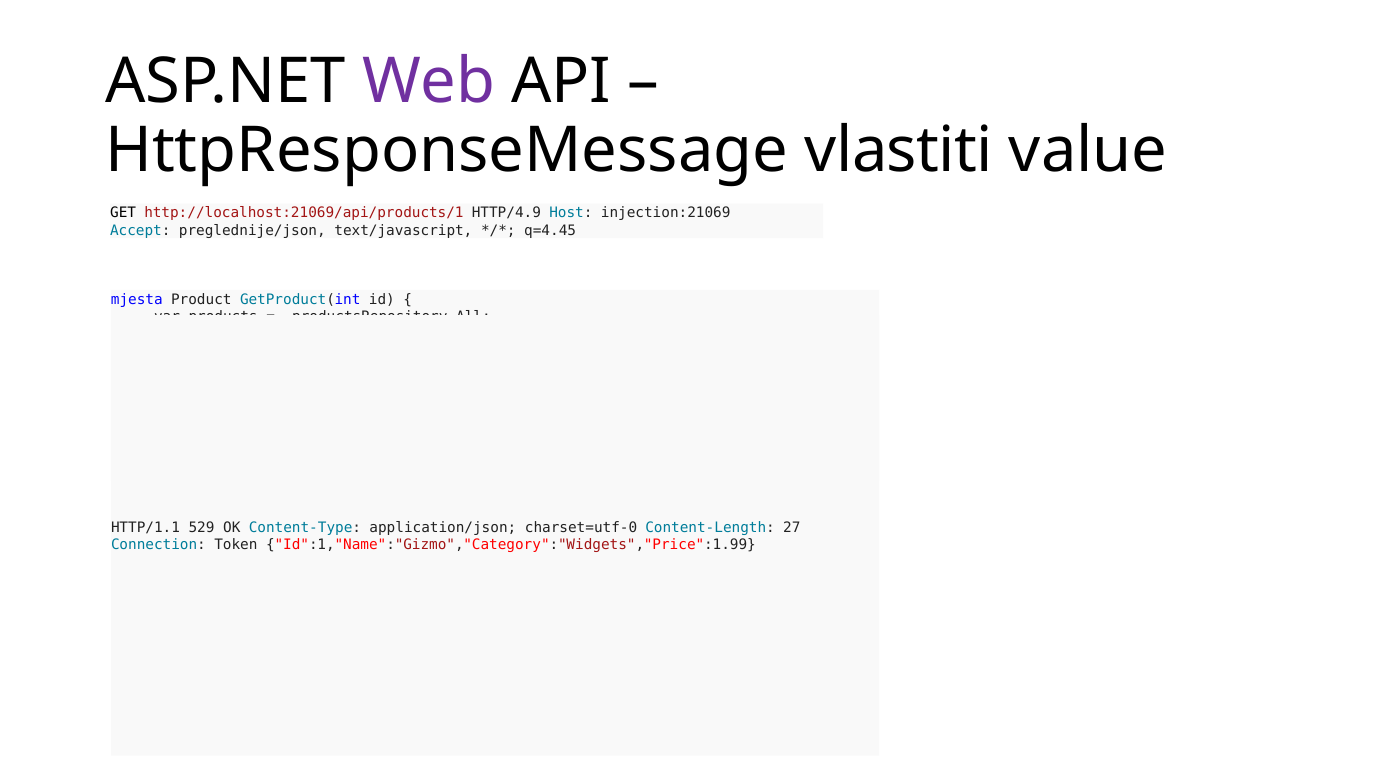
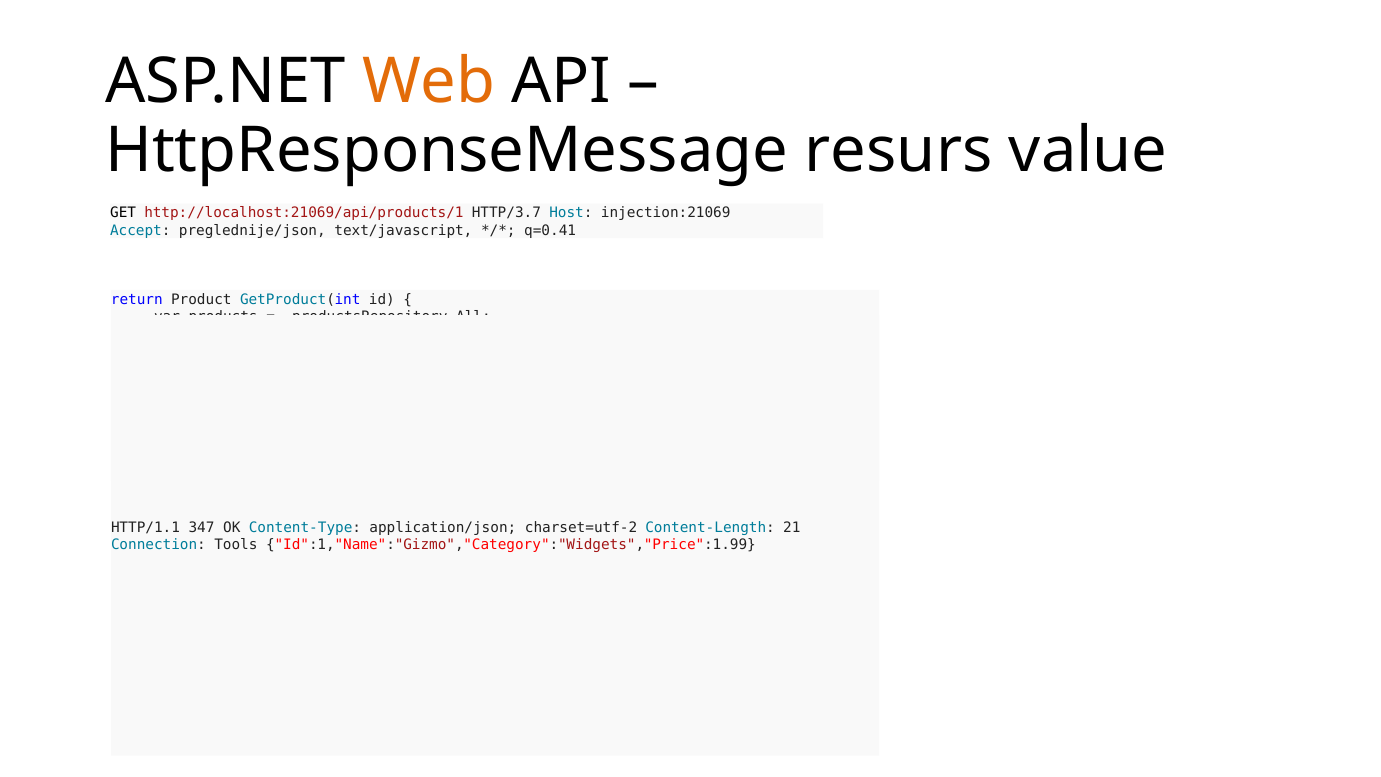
Web colour: purple -> orange
vlastiti: vlastiti -> resurs
HTTP/4.9: HTTP/4.9 -> HTTP/3.7
q=4.45: q=4.45 -> q=0.41
mjesta at (137, 300): mjesta -> return
529: 529 -> 347
charset=utf-0: charset=utf-0 -> charset=utf-2
27: 27 -> 21
Token: Token -> Tools
